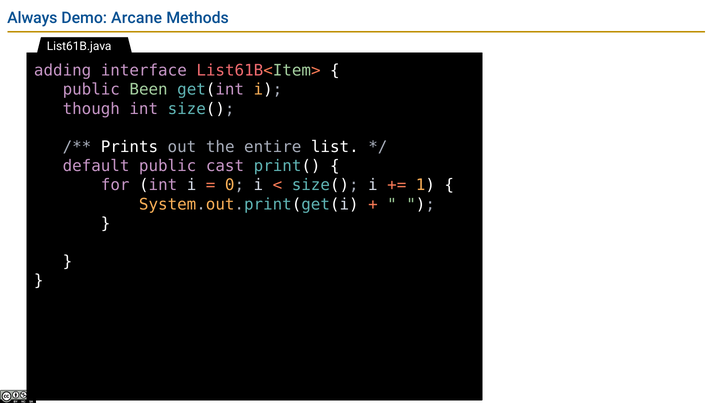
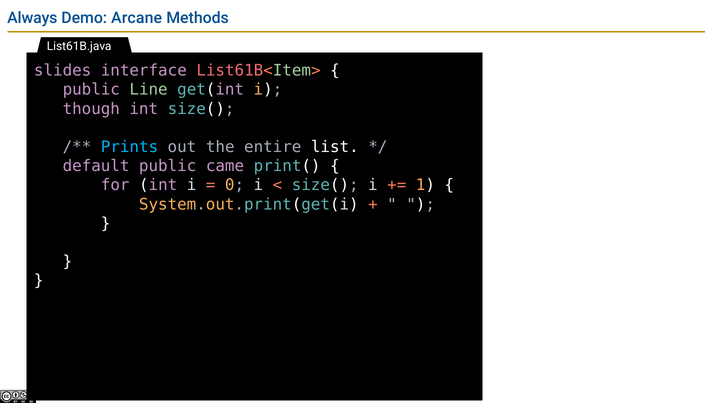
adding: adding -> slides
Been: Been -> Line
Prints colour: white -> light blue
cast: cast -> came
